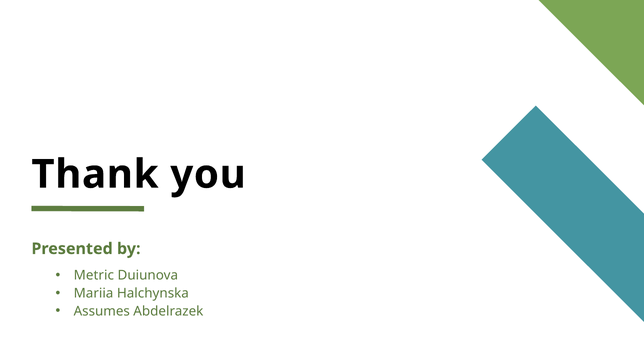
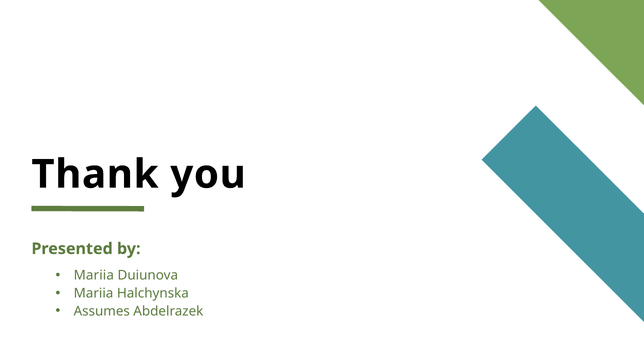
Metric at (94, 276): Metric -> Mariia
